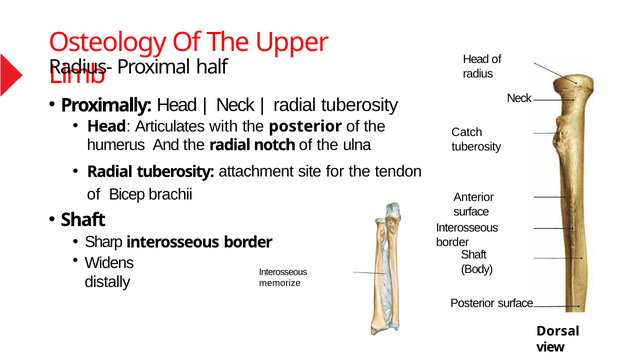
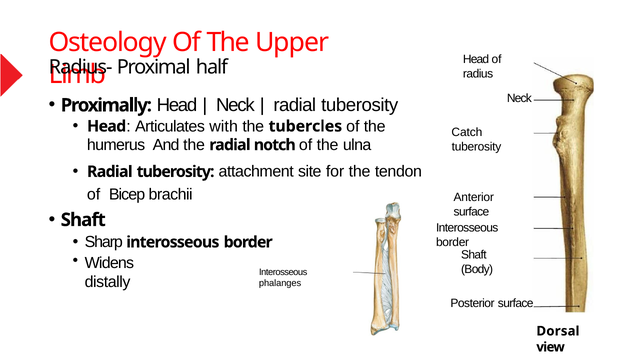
the posterior: posterior -> tubercles
memorize: memorize -> phalanges
